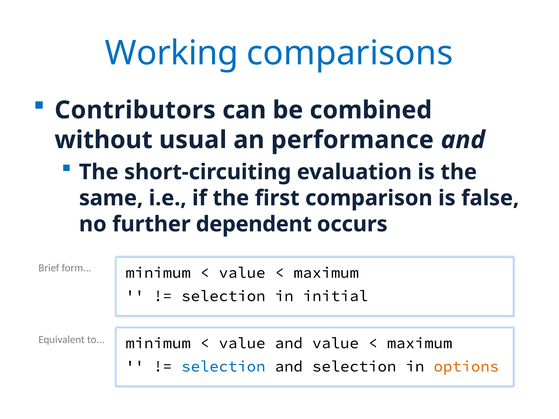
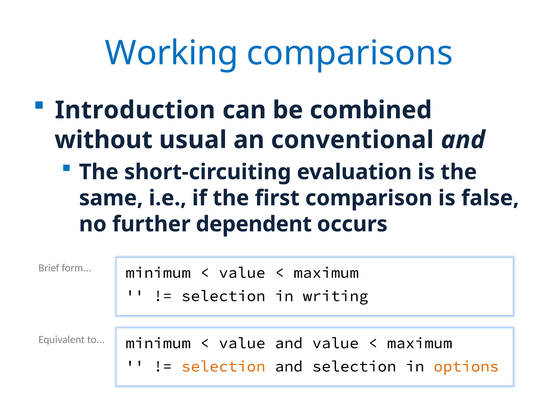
Contributors: Contributors -> Introduction
performance: performance -> conventional
initial: initial -> writing
selection at (223, 367) colour: blue -> orange
